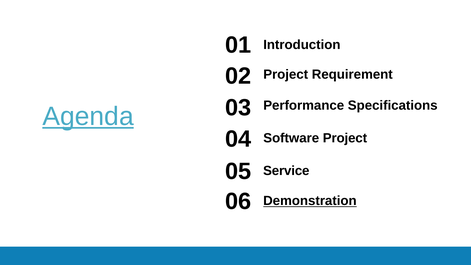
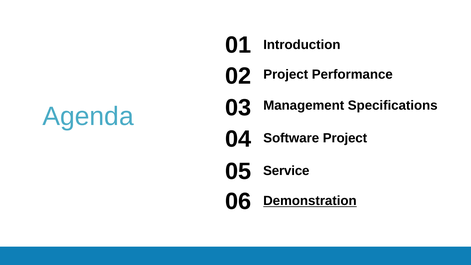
Requirement: Requirement -> Performance
Performance: Performance -> Management
Agenda underline: present -> none
